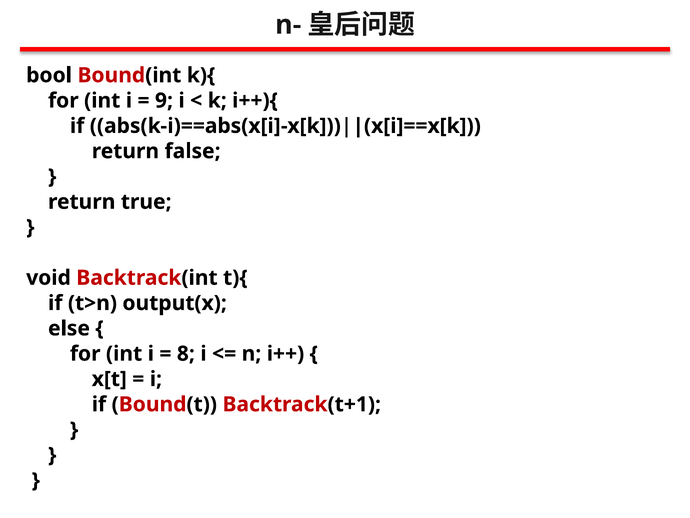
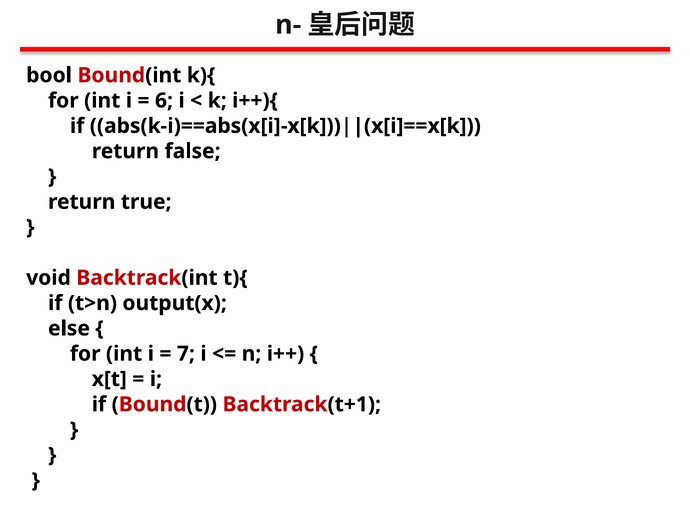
9: 9 -> 6
8: 8 -> 7
